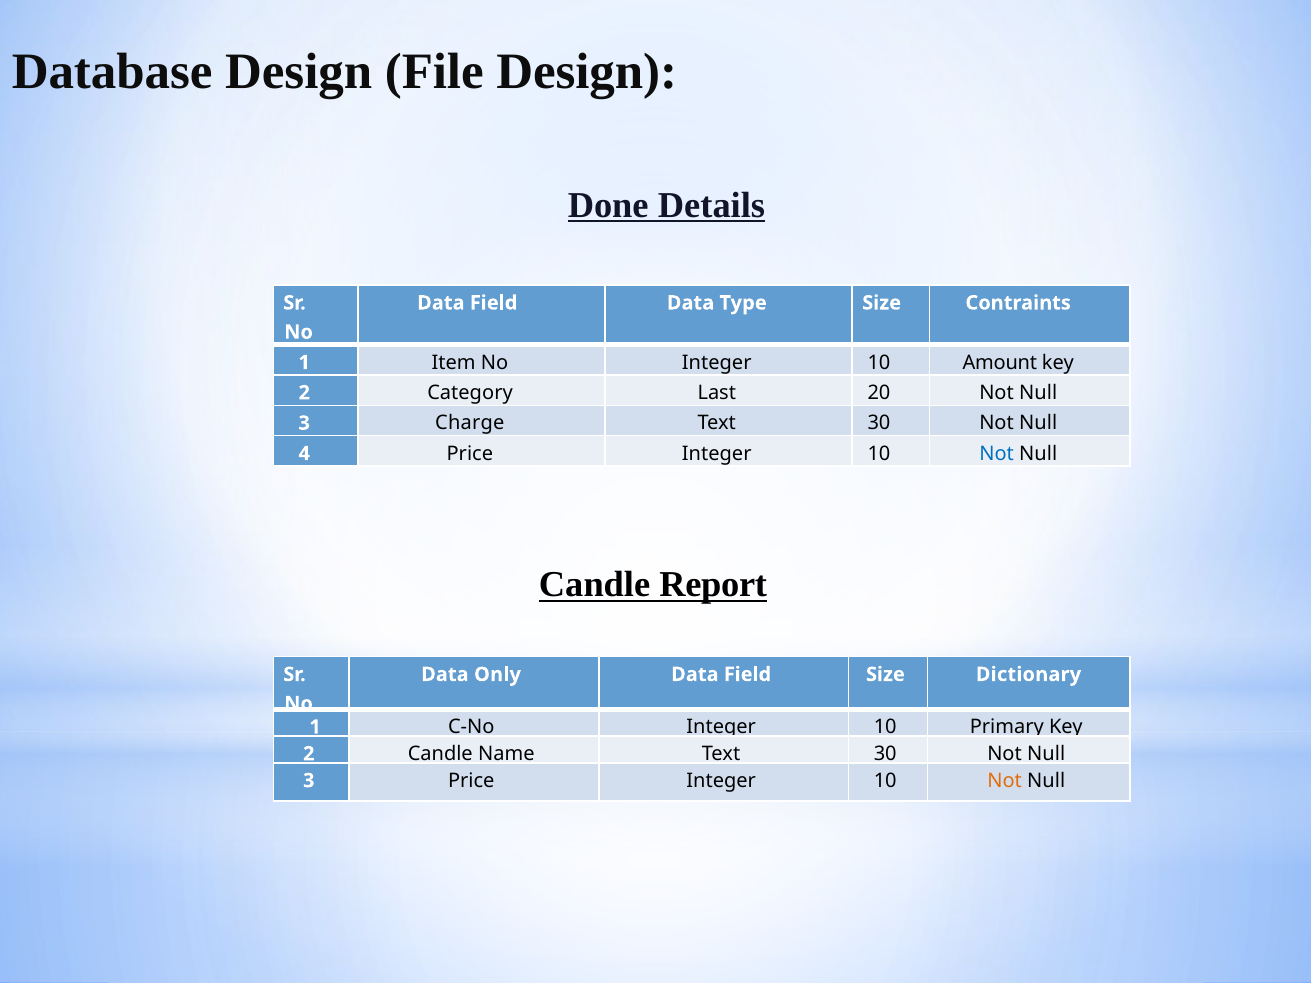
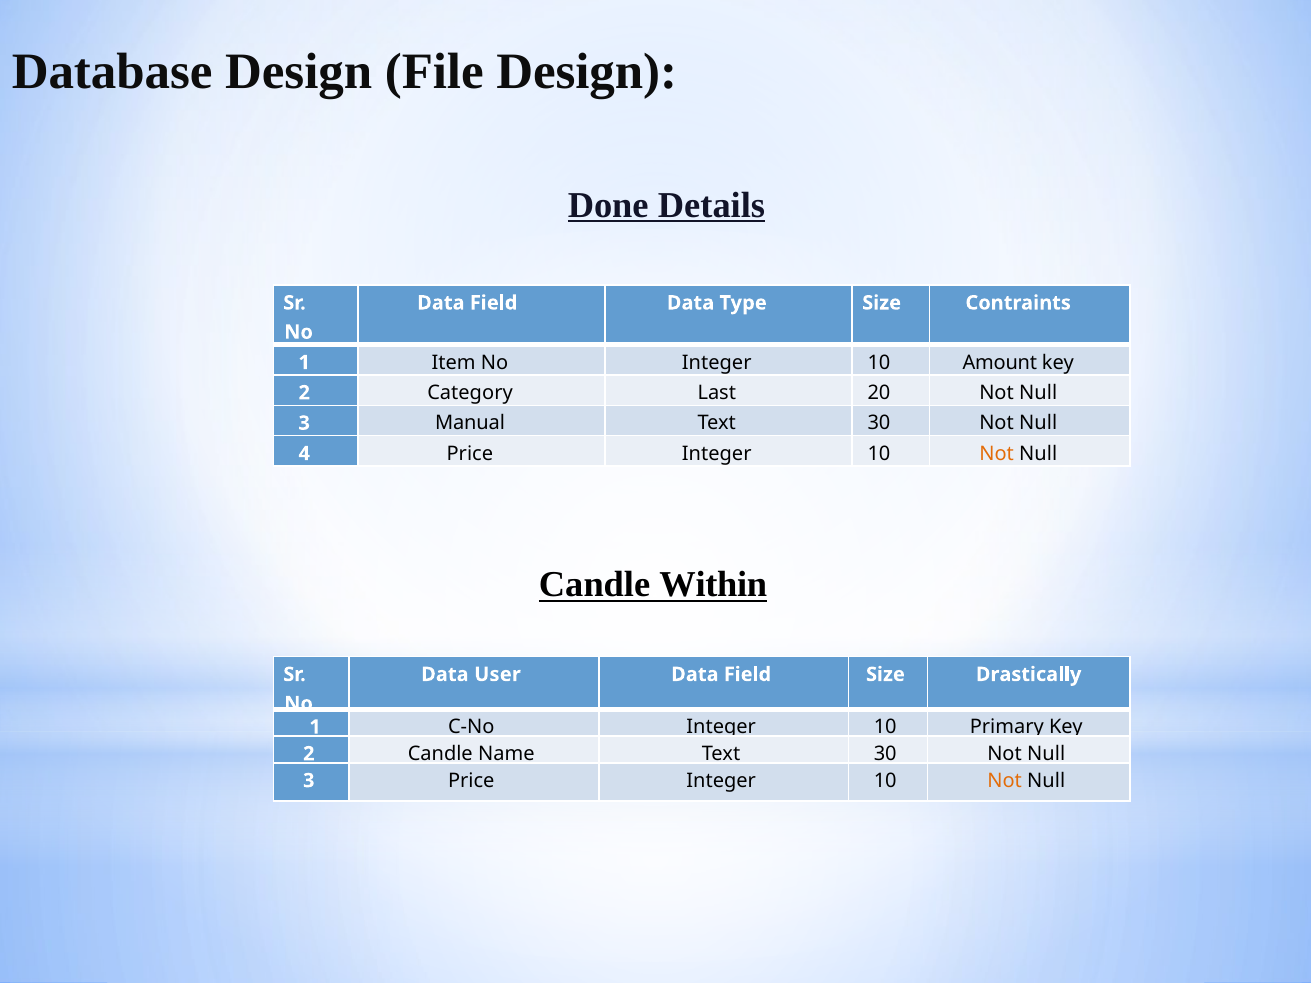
Charge: Charge -> Manual
Not at (997, 454) colour: blue -> orange
Report: Report -> Within
Only: Only -> User
Dictionary: Dictionary -> Drastically
